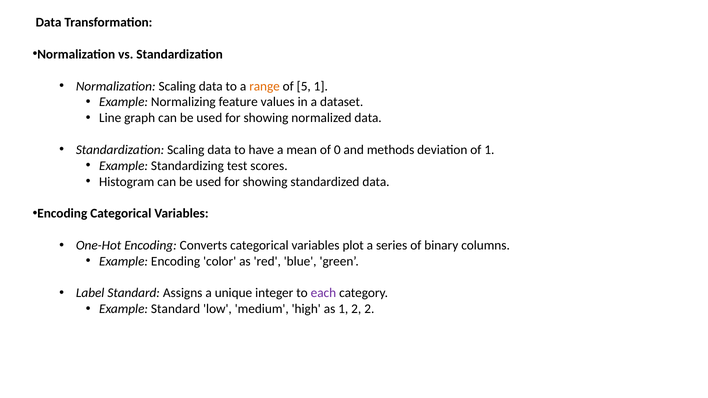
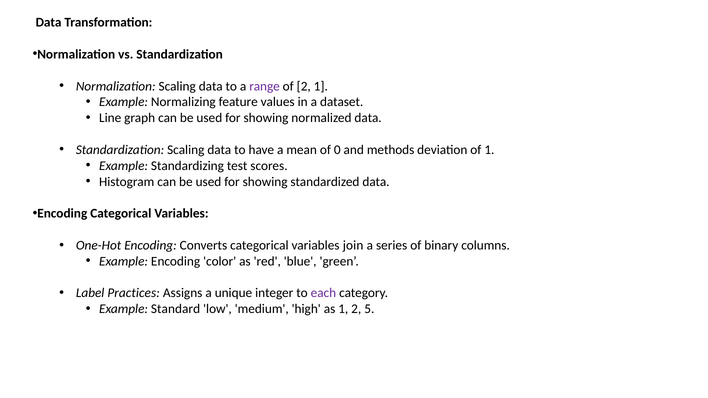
range colour: orange -> purple
of 5: 5 -> 2
plot: plot -> join
Label Standard: Standard -> Practices
2 2: 2 -> 5
